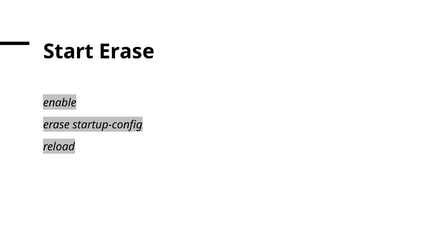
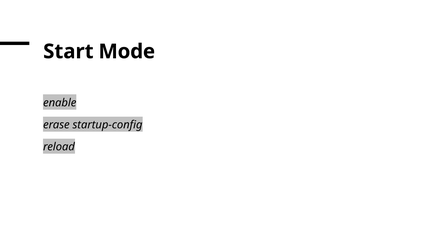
Start Erase: Erase -> Mode
